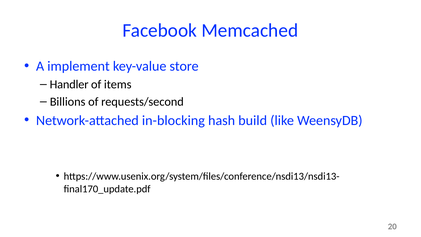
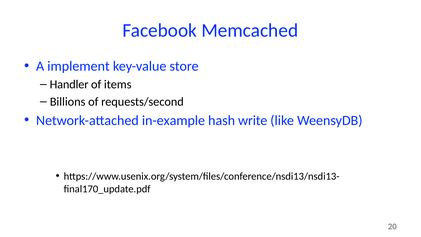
in-blocking: in-blocking -> in-example
build: build -> write
